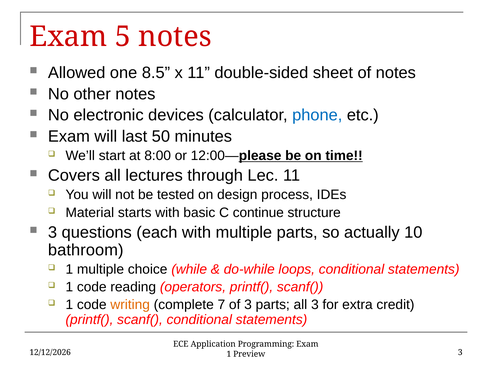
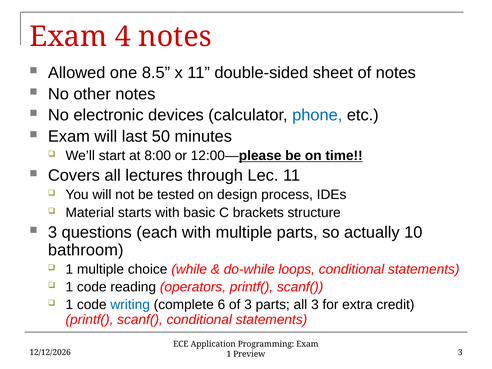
5: 5 -> 4
continue: continue -> brackets
writing colour: orange -> blue
7: 7 -> 6
